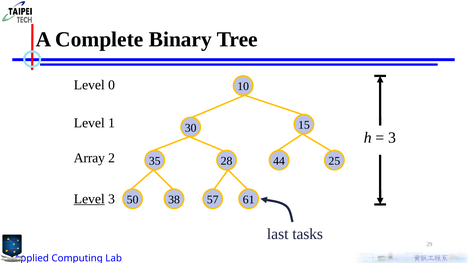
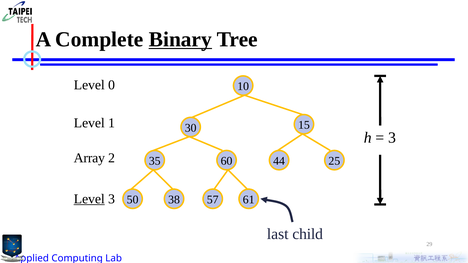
Binary underline: none -> present
28: 28 -> 60
tasks: tasks -> child
